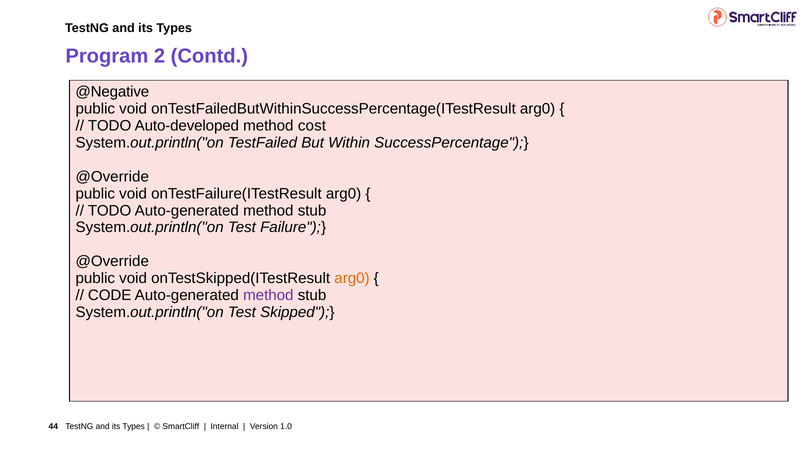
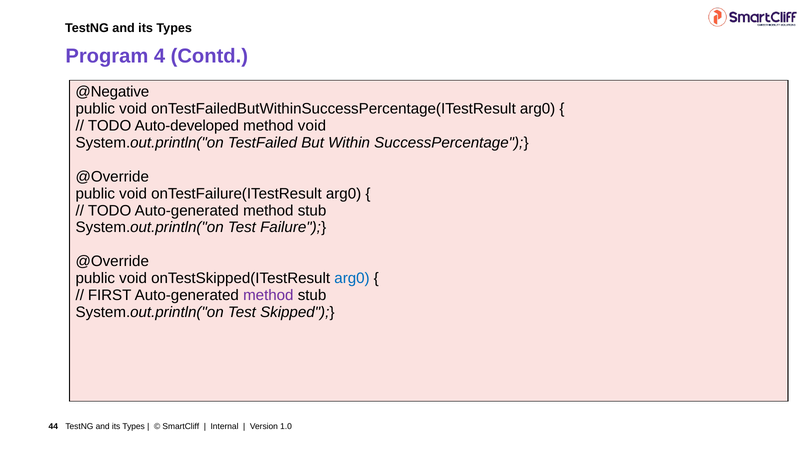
2: 2 -> 4
method cost: cost -> void
arg0 at (352, 278) colour: orange -> blue
CODE: CODE -> FIRST
